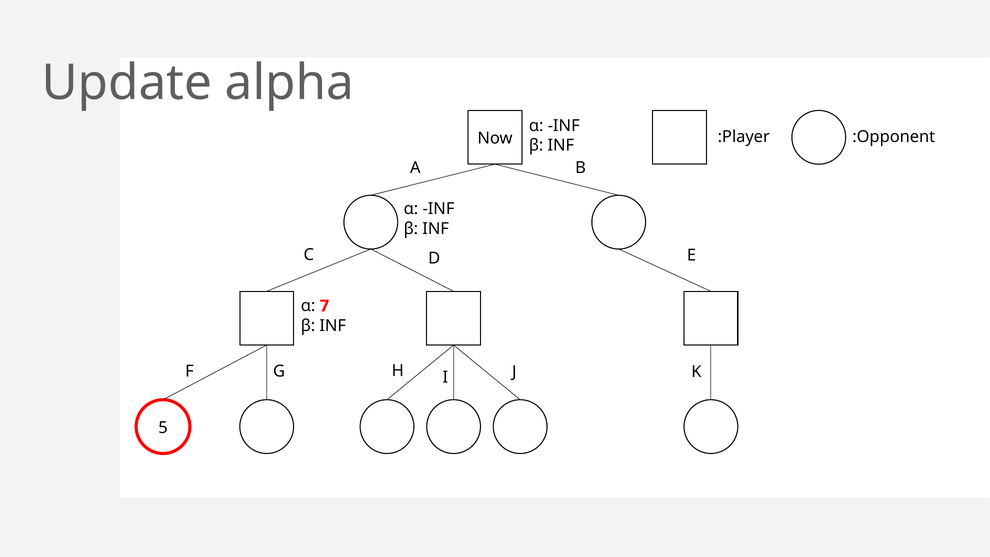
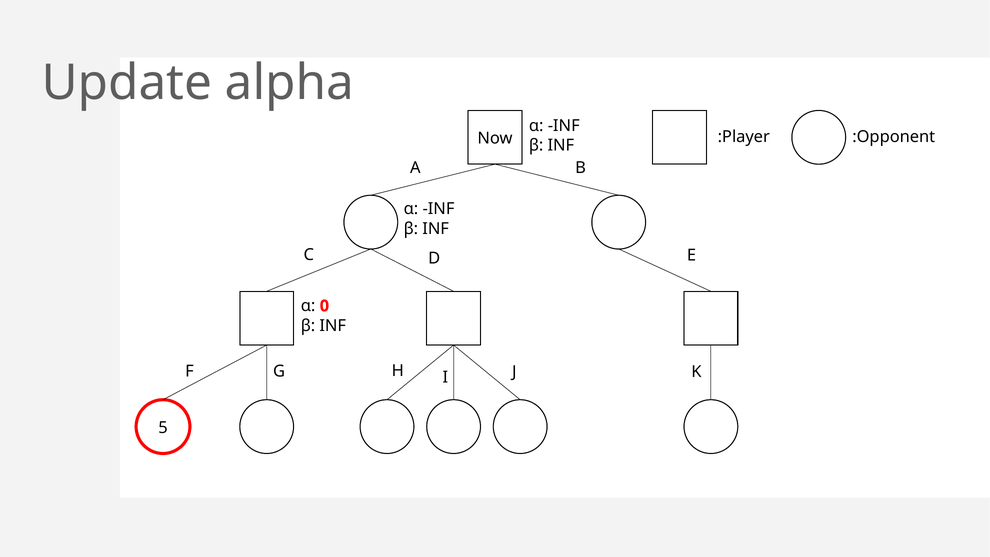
7: 7 -> 0
